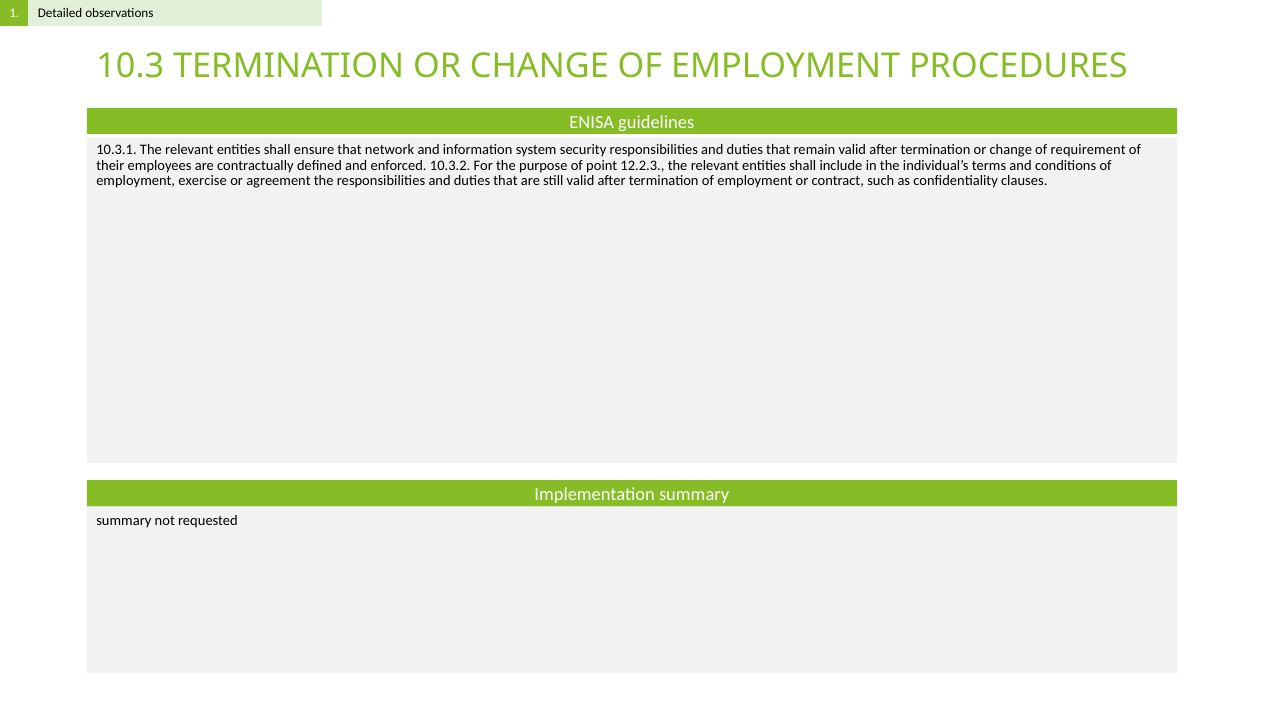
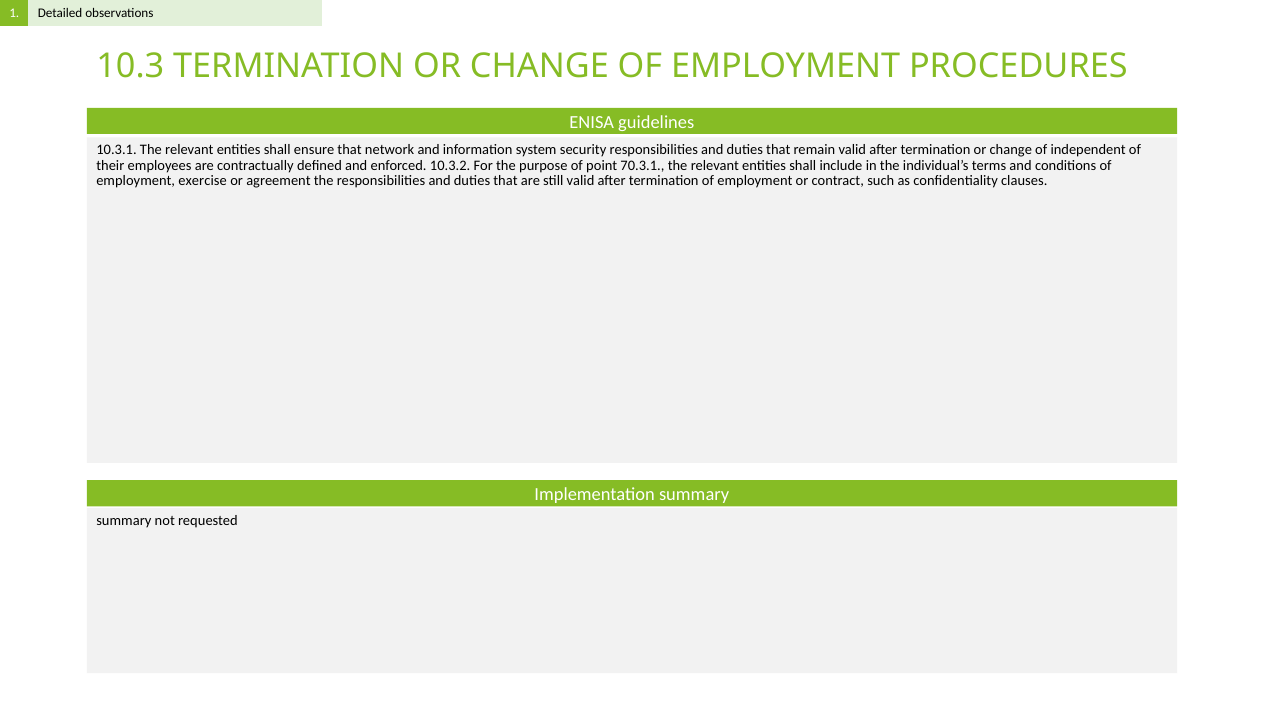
requirement: requirement -> independent
12.2.3: 12.2.3 -> 70.3.1
